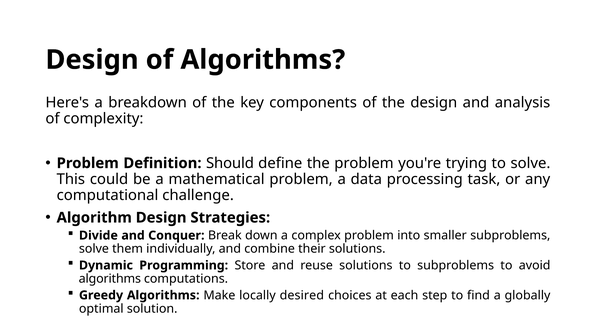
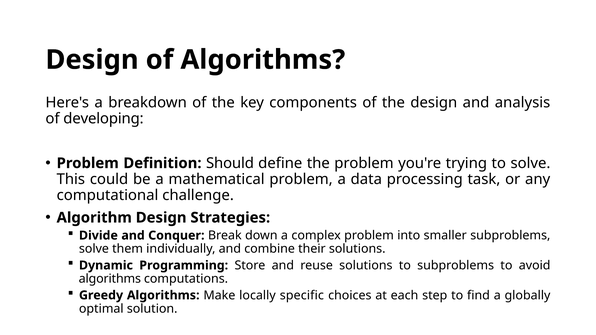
complexity: complexity -> developing
desired: desired -> specific
